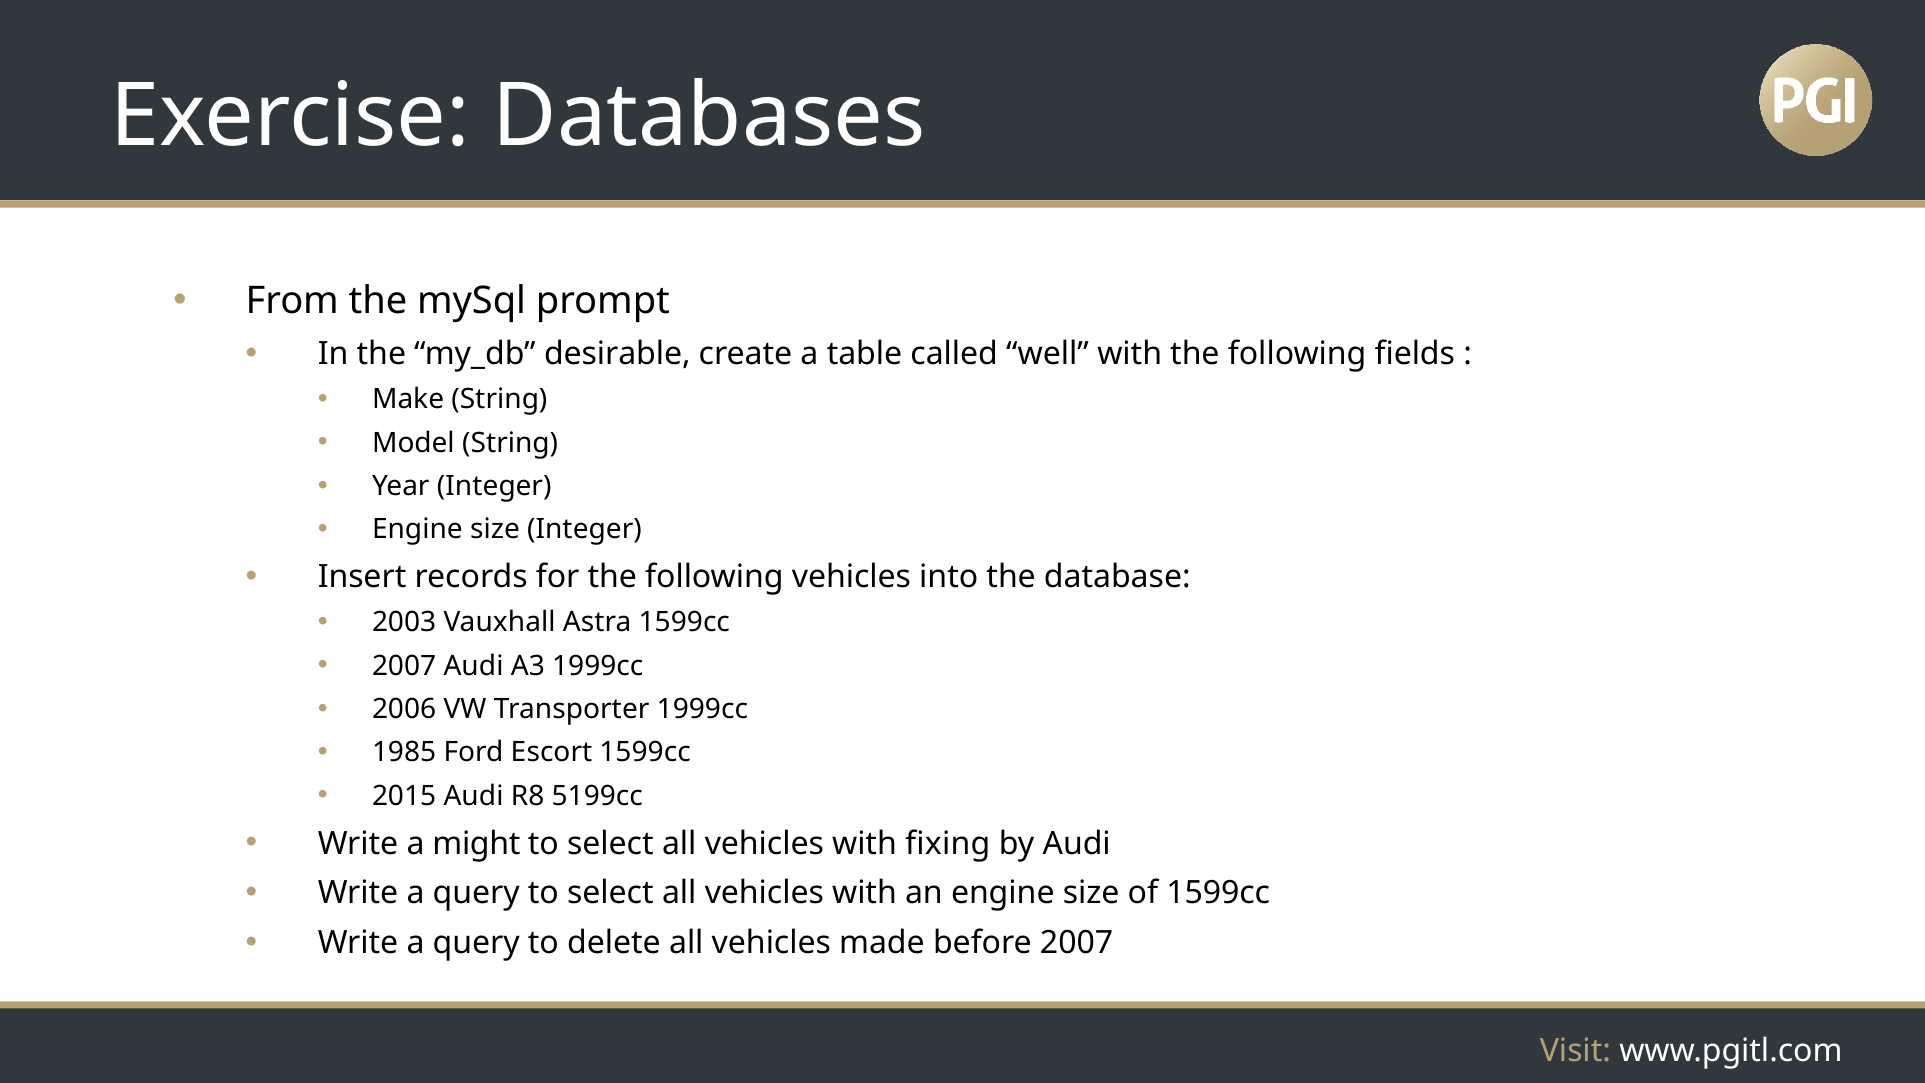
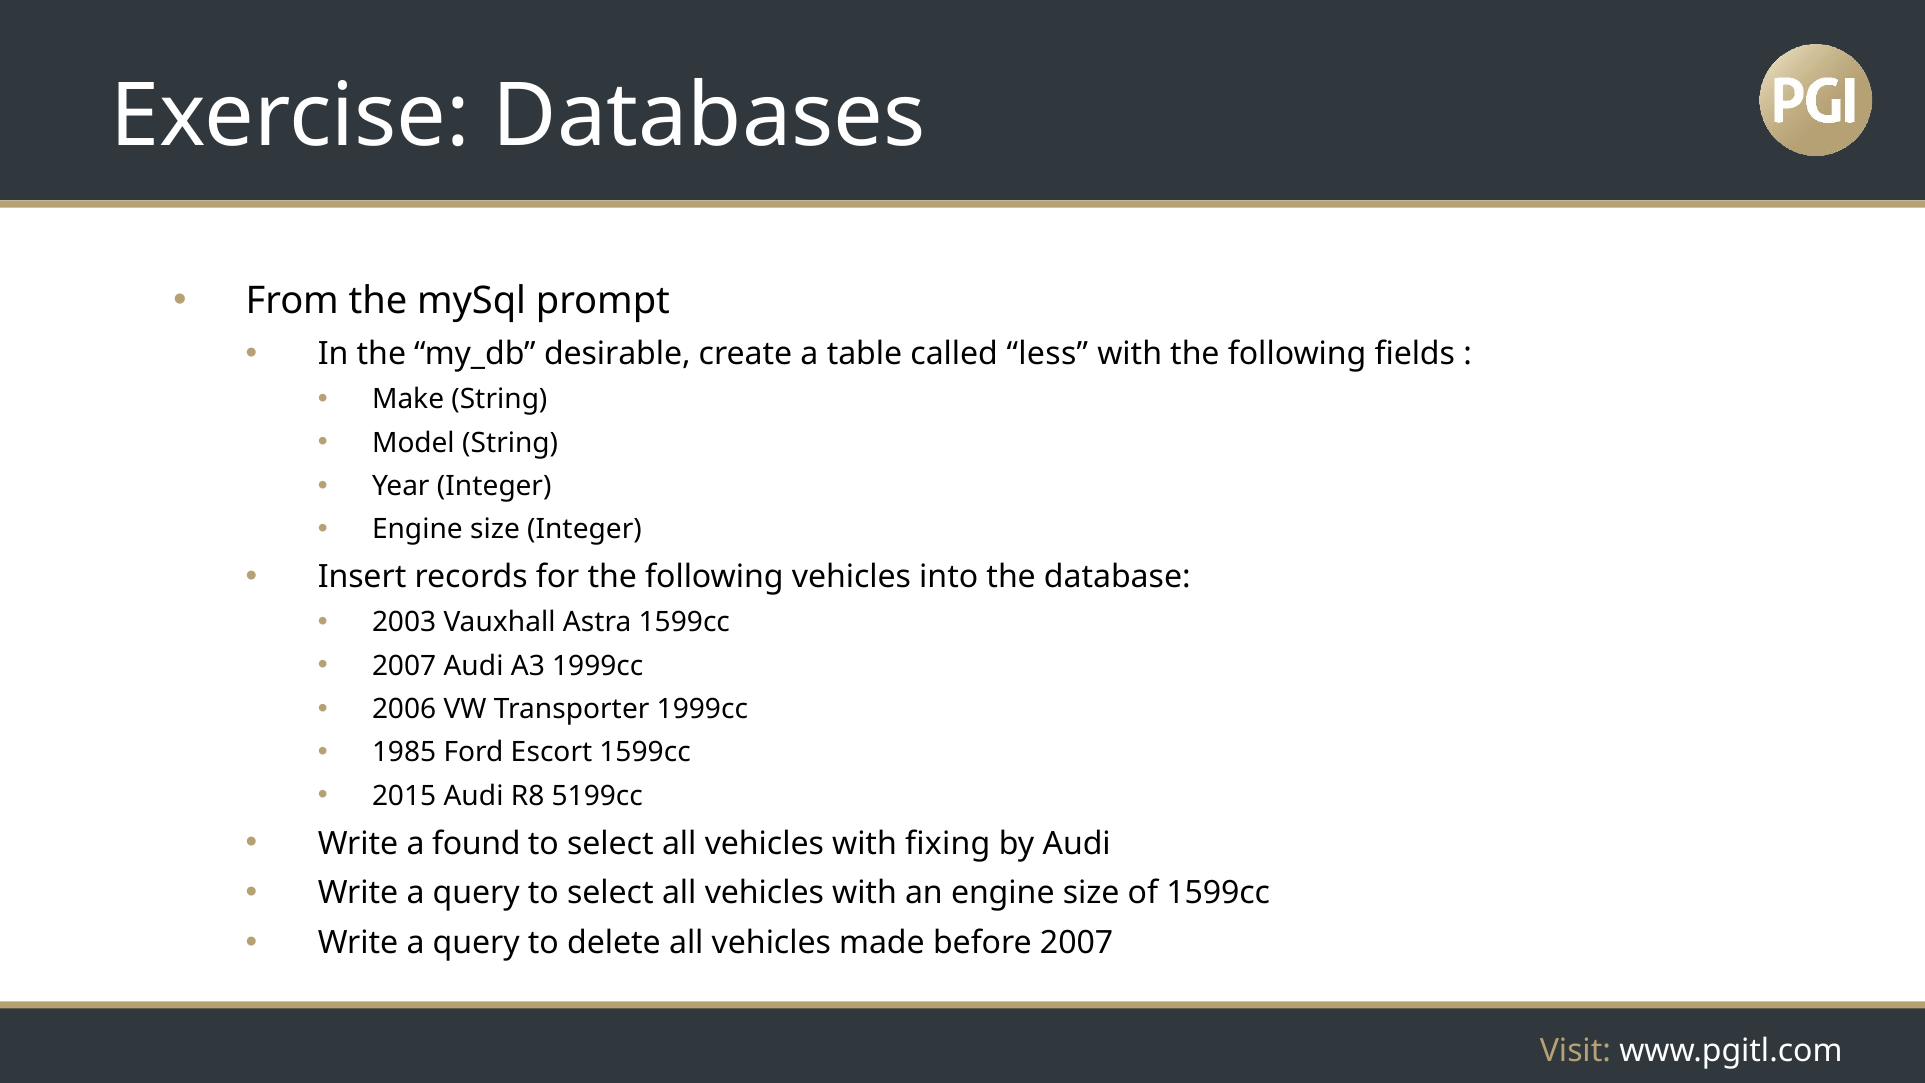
well: well -> less
might: might -> found
